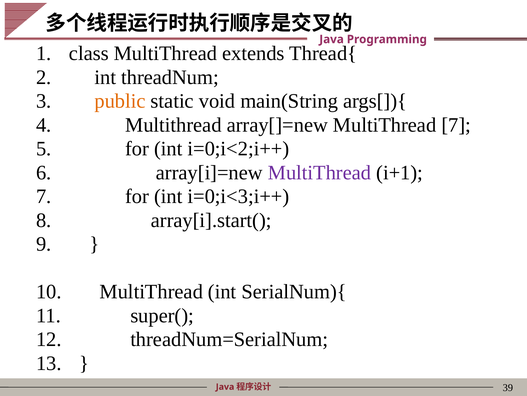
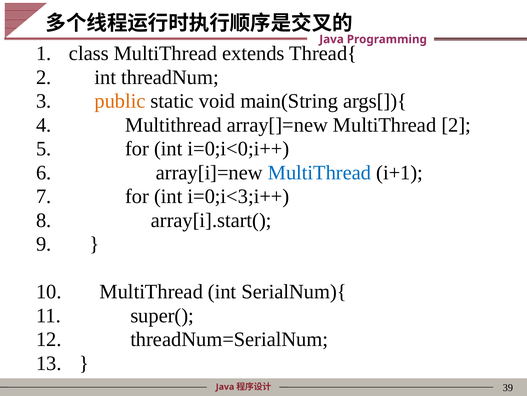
MultiThread 7: 7 -> 2
i=0;i<2;i++: i=0;i<2;i++ -> i=0;i<0;i++
MultiThread at (320, 172) colour: purple -> blue
